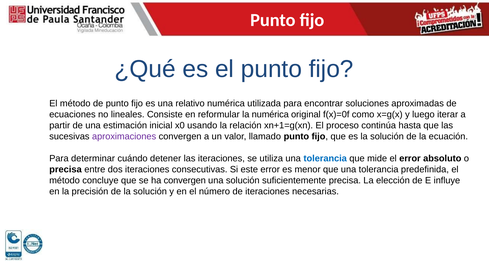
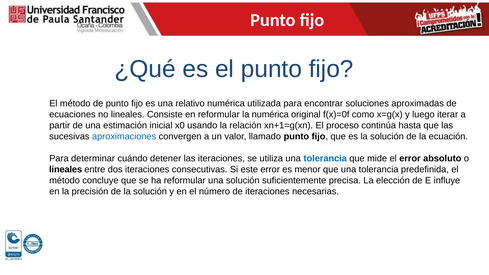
aproximaciones colour: purple -> blue
precisa at (66, 169): precisa -> lineales
ha convergen: convergen -> reformular
